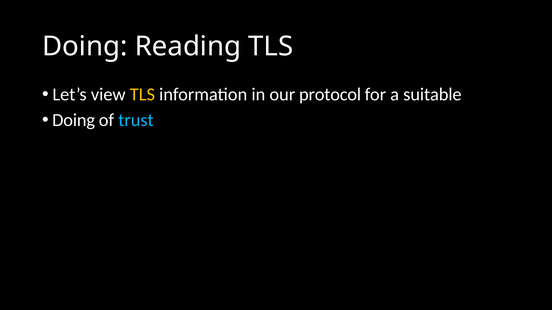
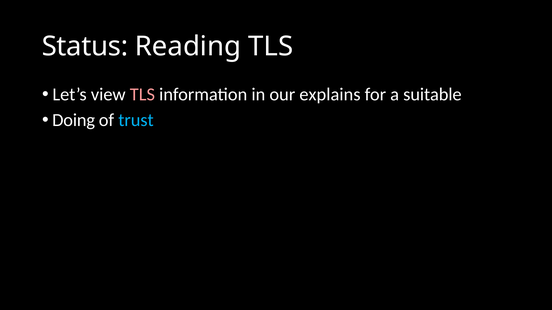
Doing at (85, 46): Doing -> Status
TLS at (142, 95) colour: yellow -> pink
protocol: protocol -> explains
